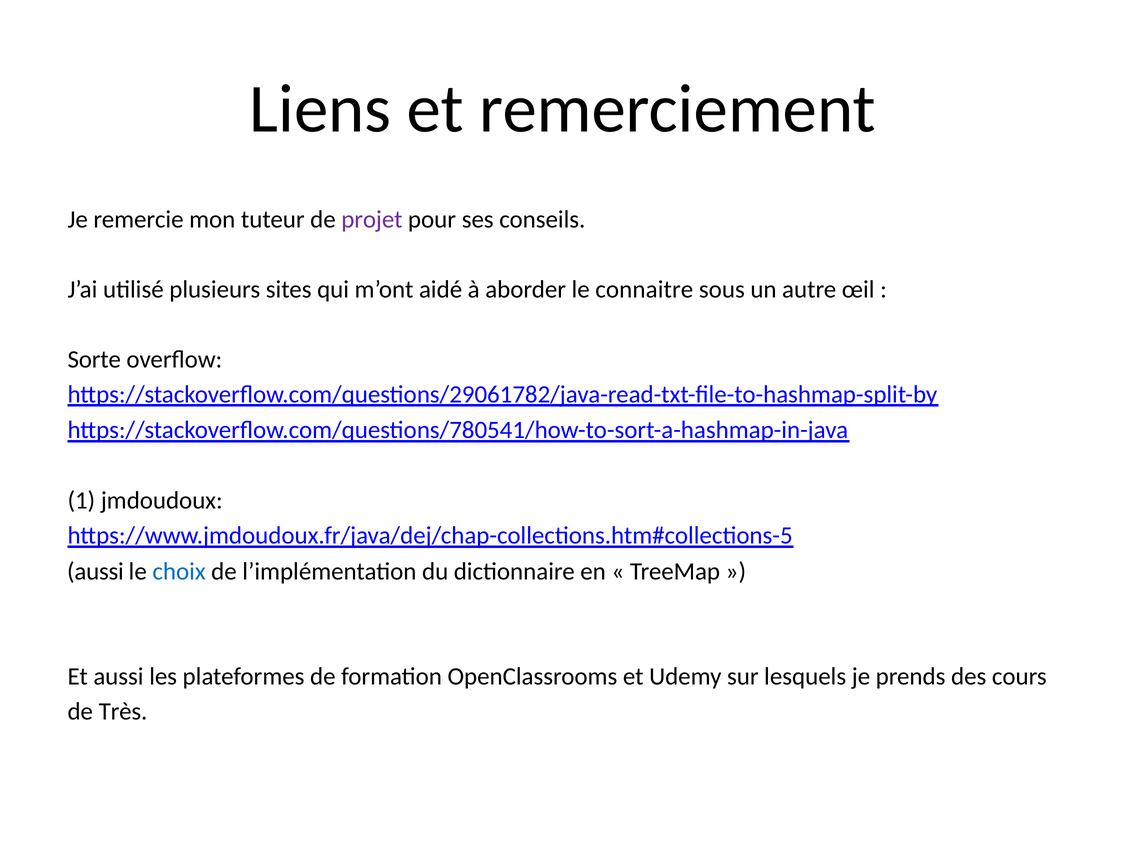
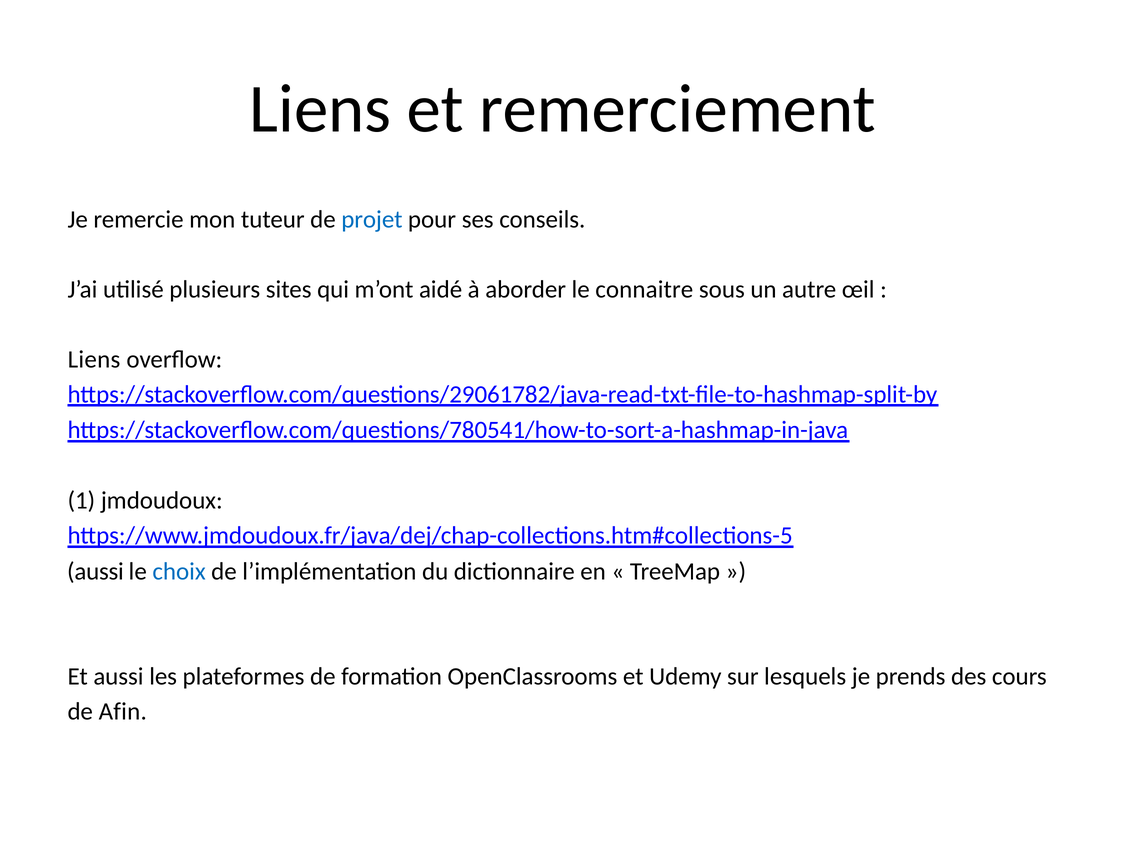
projet colour: purple -> blue
Sorte at (94, 359): Sorte -> Liens
Très: Très -> Afin
